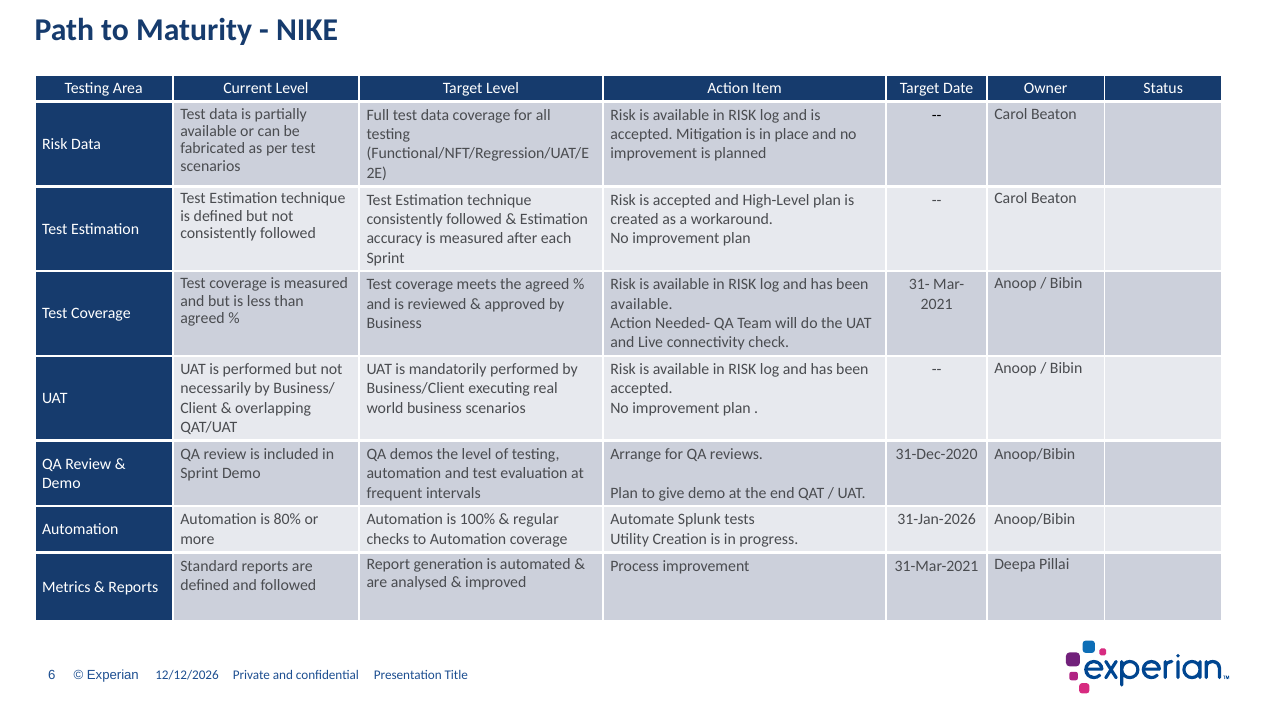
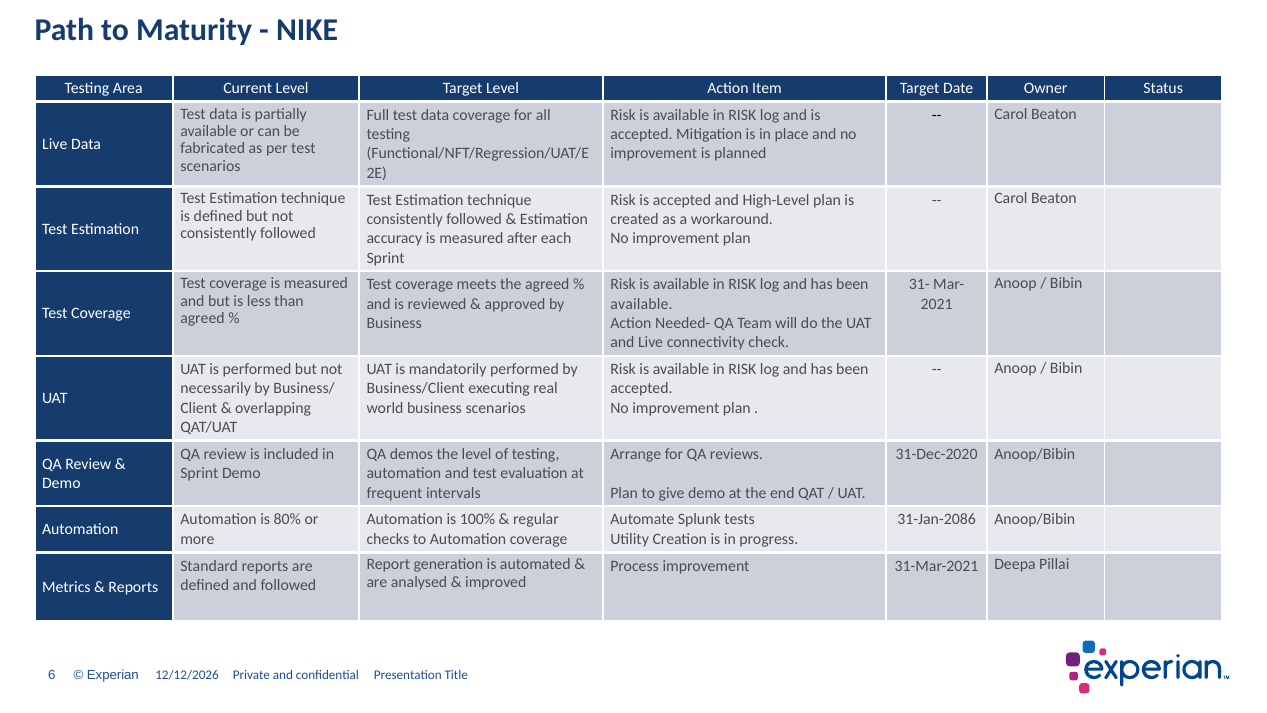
Risk at (55, 144): Risk -> Live
31-Jan-2026: 31-Jan-2026 -> 31-Jan-2086
